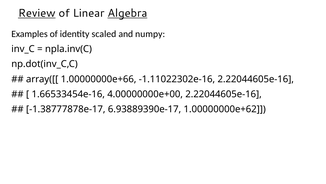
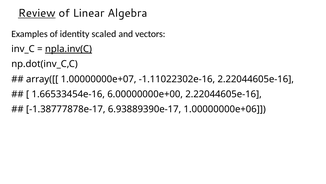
Algebra underline: present -> none
numpy: numpy -> vectors
npla.inv(C underline: none -> present
1.00000000e+66: 1.00000000e+66 -> 1.00000000e+07
4.00000000e+00: 4.00000000e+00 -> 6.00000000e+00
1.00000000e+62: 1.00000000e+62 -> 1.00000000e+06
